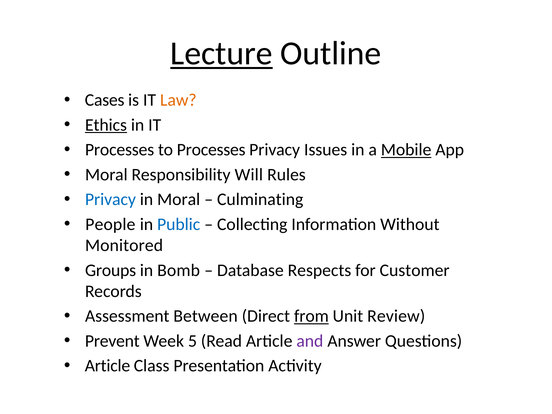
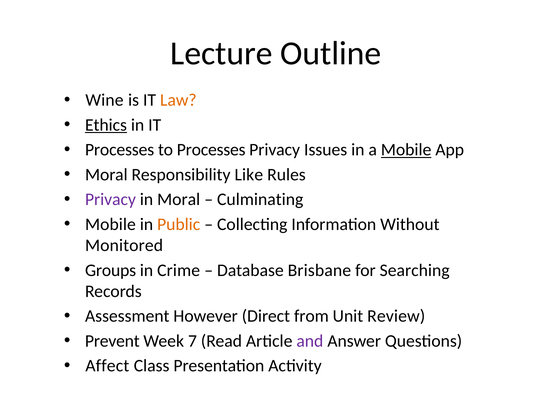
Lecture underline: present -> none
Cases: Cases -> Wine
Will: Will -> Like
Privacy at (110, 199) colour: blue -> purple
People at (110, 224): People -> Mobile
Public colour: blue -> orange
Bomb: Bomb -> Crime
Respects: Respects -> Brisbane
Customer: Customer -> Searching
Between: Between -> However
from underline: present -> none
5: 5 -> 7
Article at (107, 366): Article -> Affect
